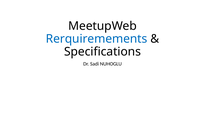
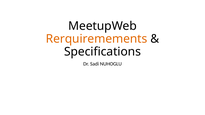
Rerquiremements colour: blue -> orange
